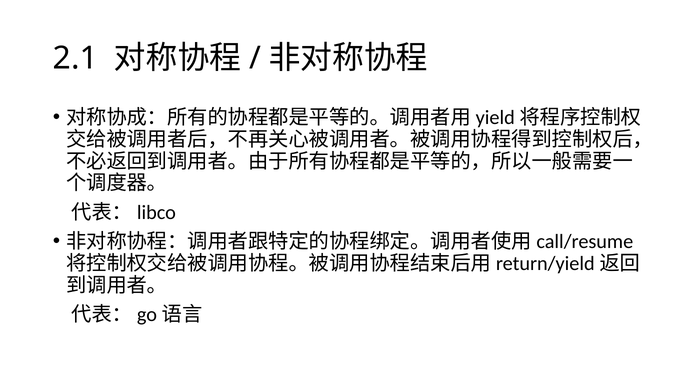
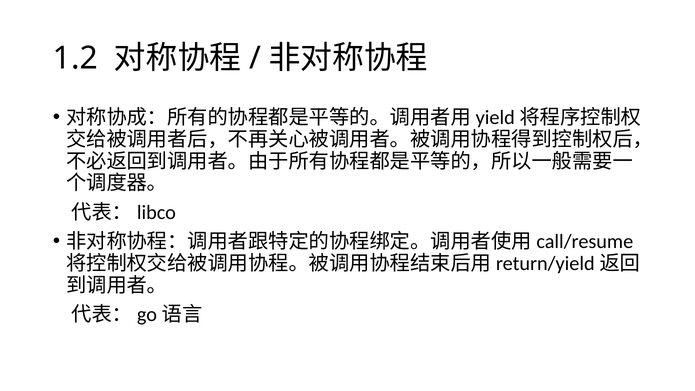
2.1: 2.1 -> 1.2
